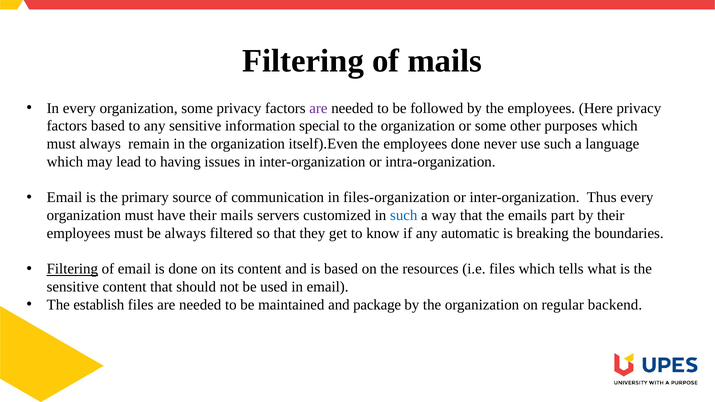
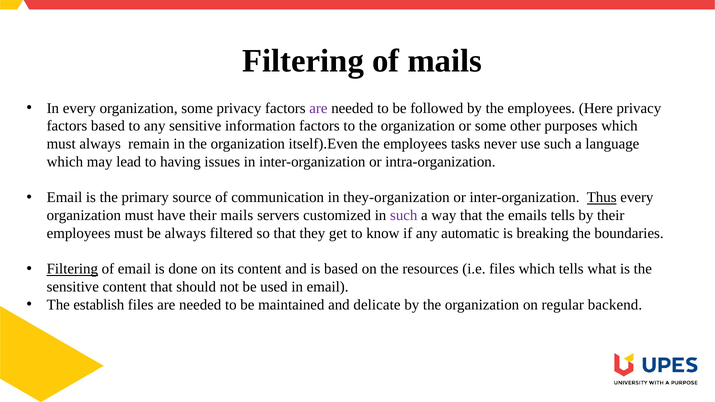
information special: special -> factors
employees done: done -> tasks
files-organization: files-organization -> they-organization
Thus underline: none -> present
such at (404, 215) colour: blue -> purple
emails part: part -> tells
package: package -> delicate
